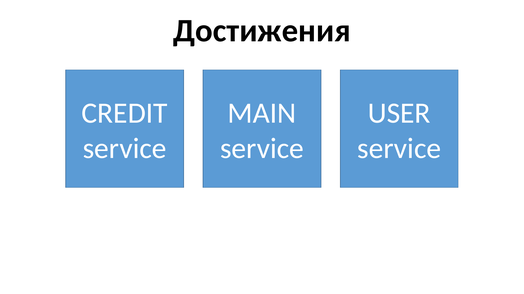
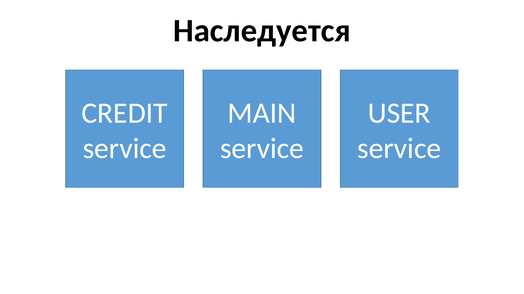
Достижения: Достижения -> Наследуется
